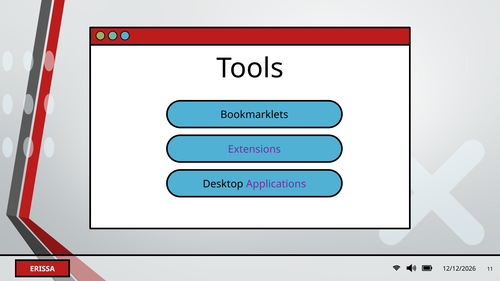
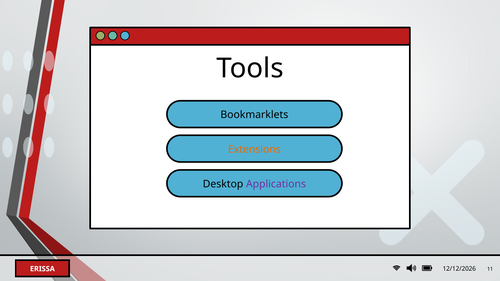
Extensions colour: purple -> orange
